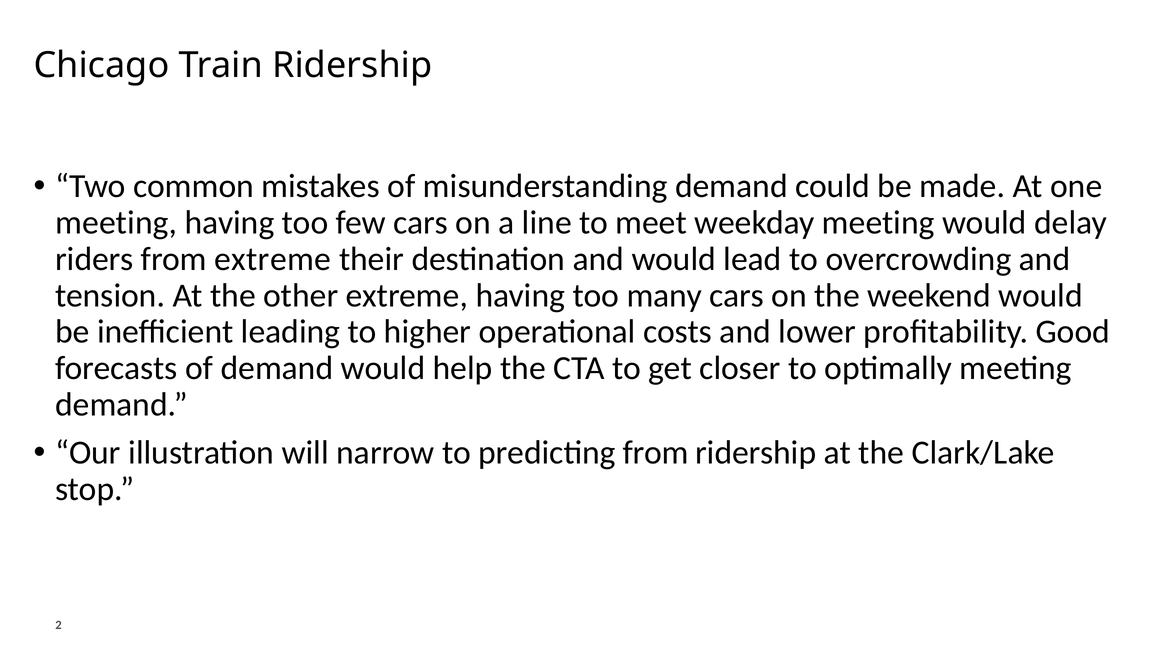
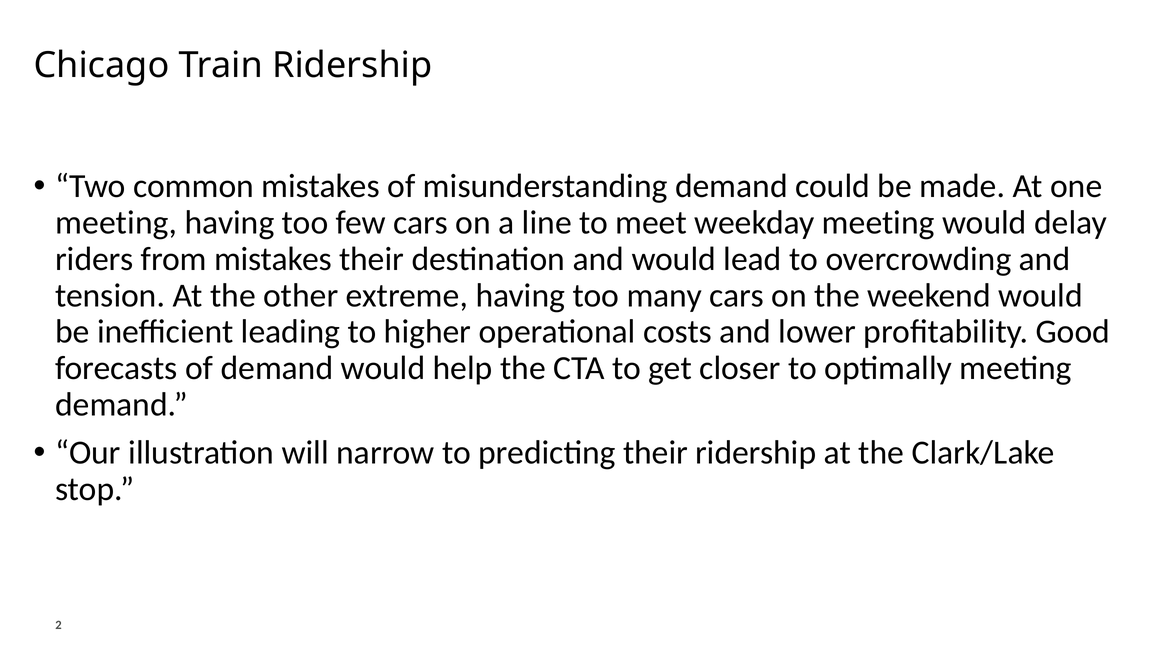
from extreme: extreme -> mistakes
predicting from: from -> their
